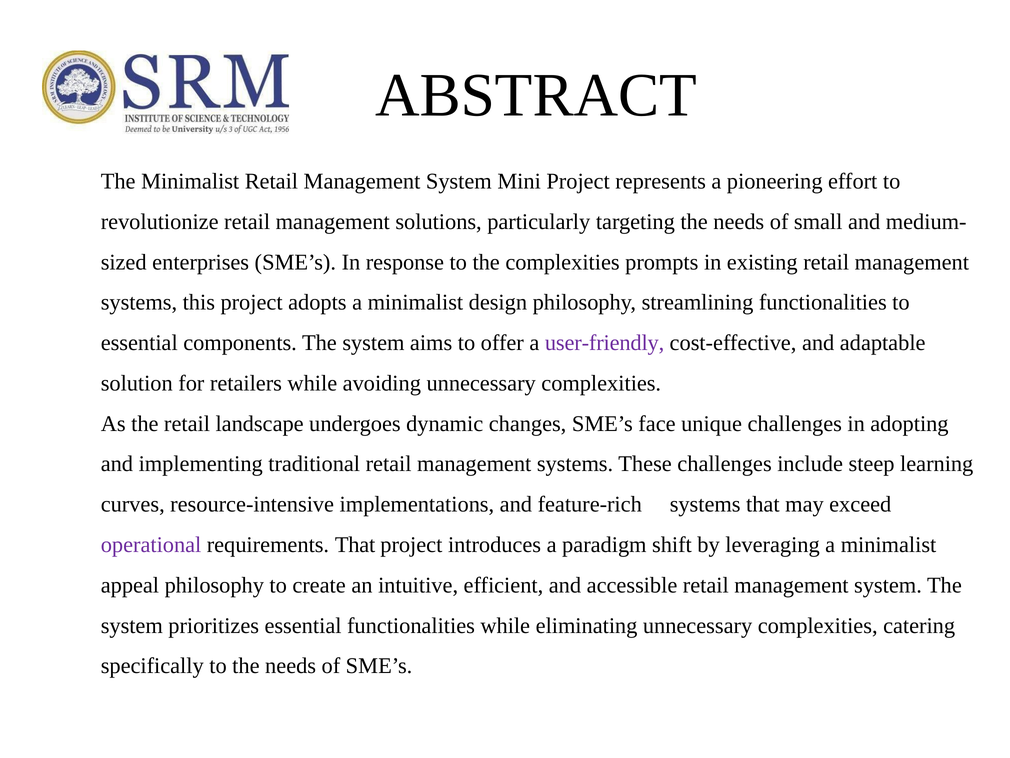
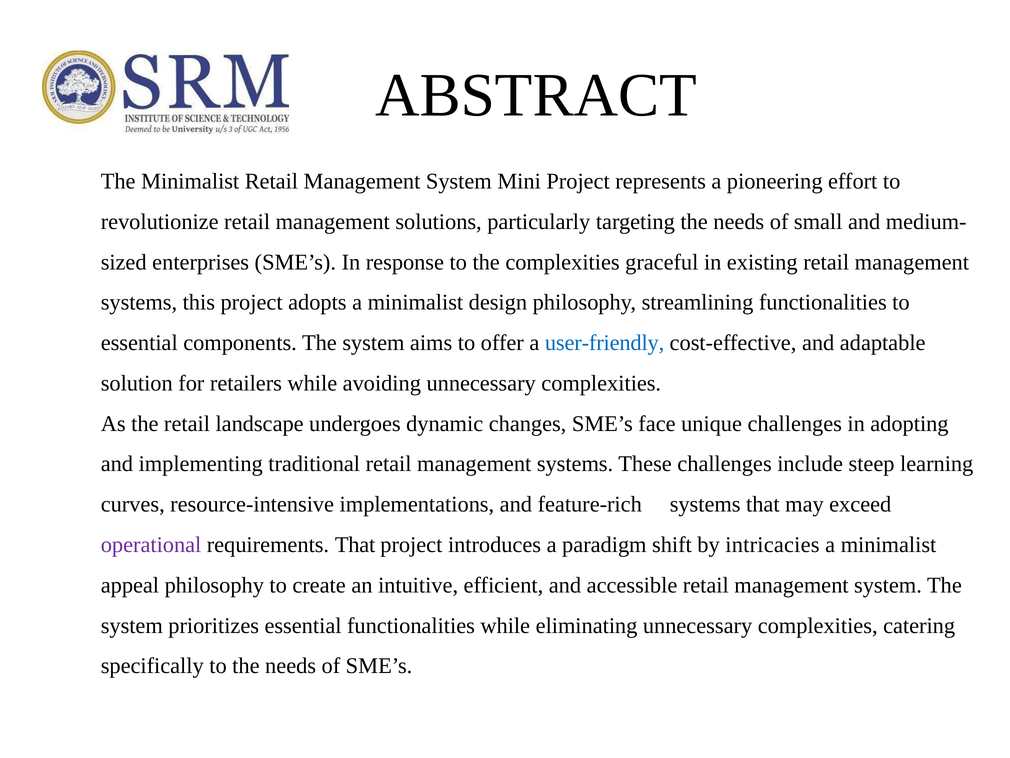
prompts: prompts -> graceful
user-friendly colour: purple -> blue
leveraging: leveraging -> intricacies
